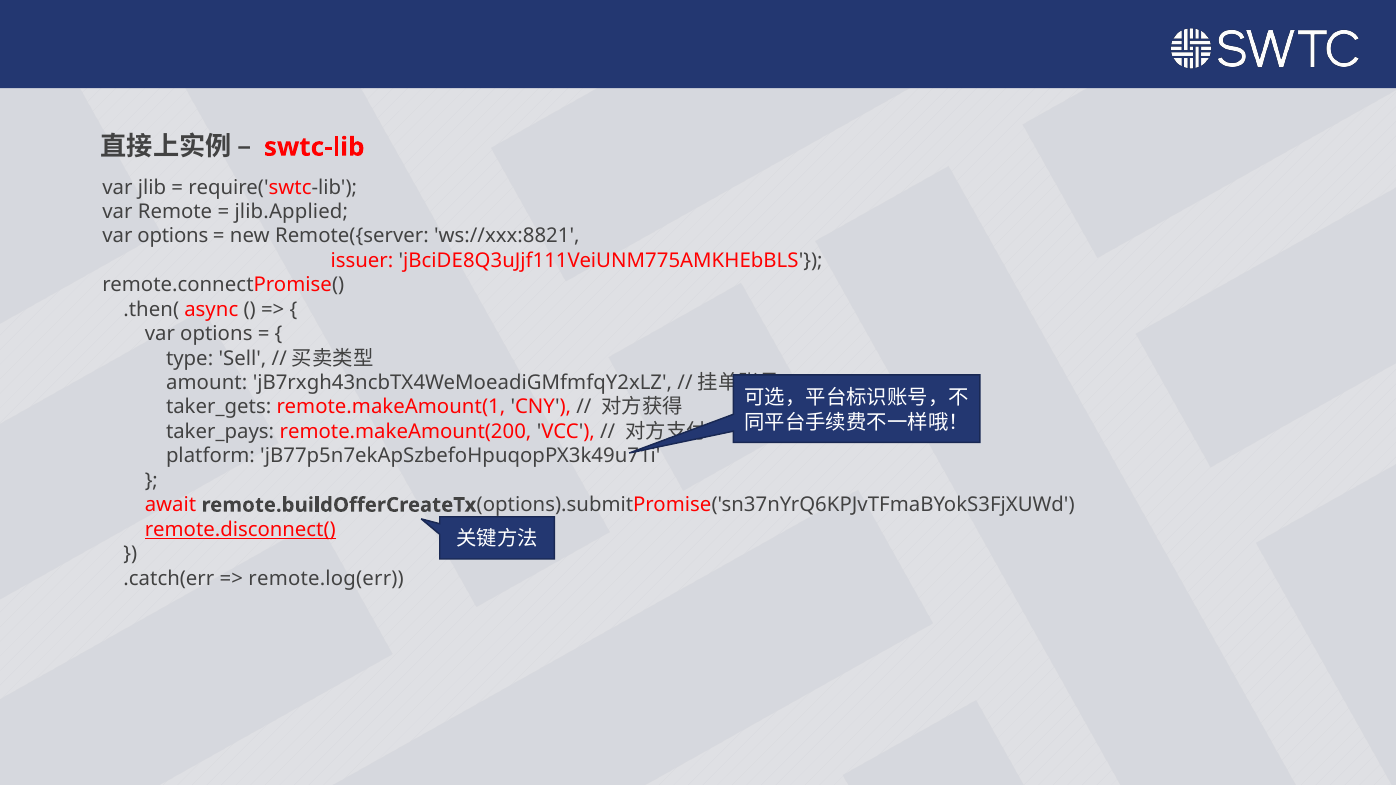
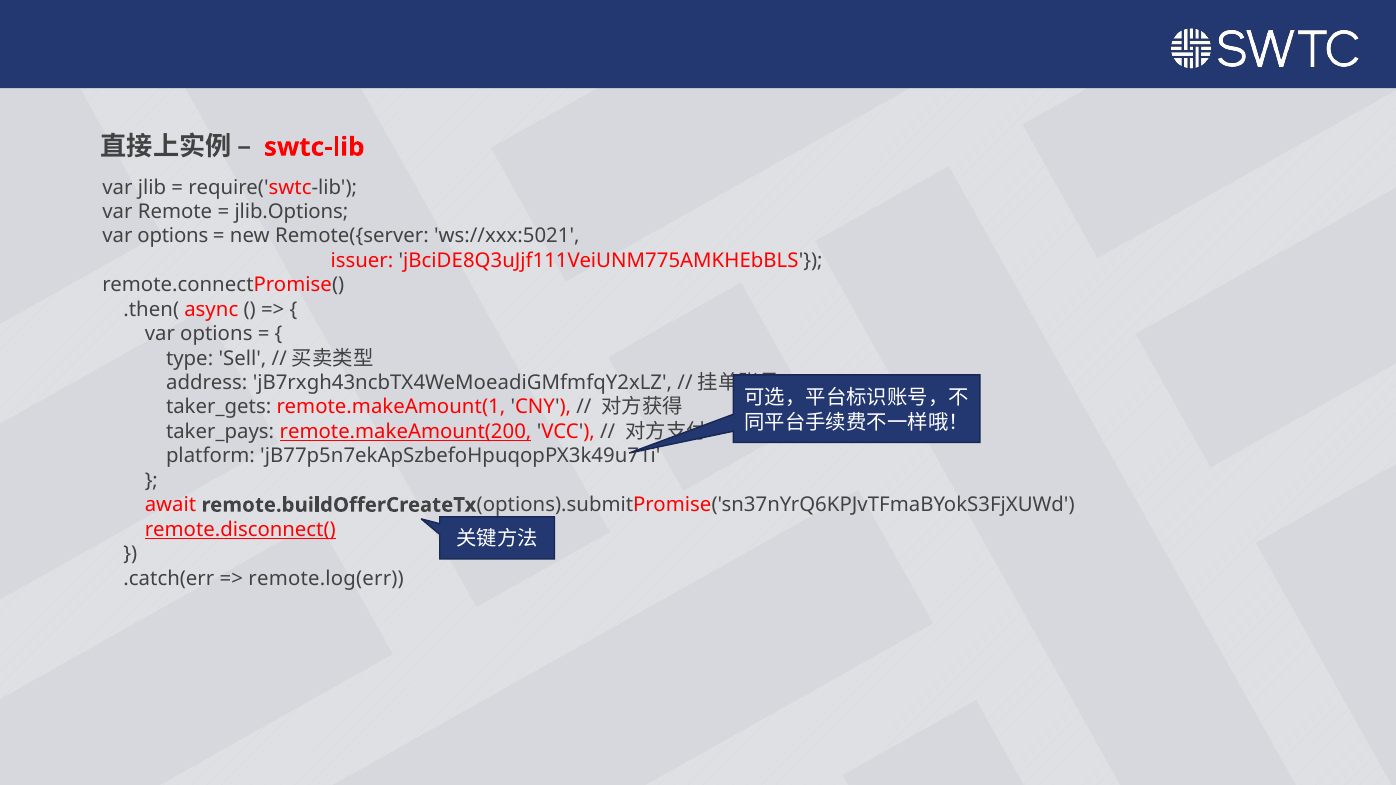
jlib.Applied: jlib.Applied -> jlib.Options
ws://xxx:8821: ws://xxx:8821 -> ws://xxx:5021
amount: amount -> address
remote.makeAmount(200 underline: none -> present
